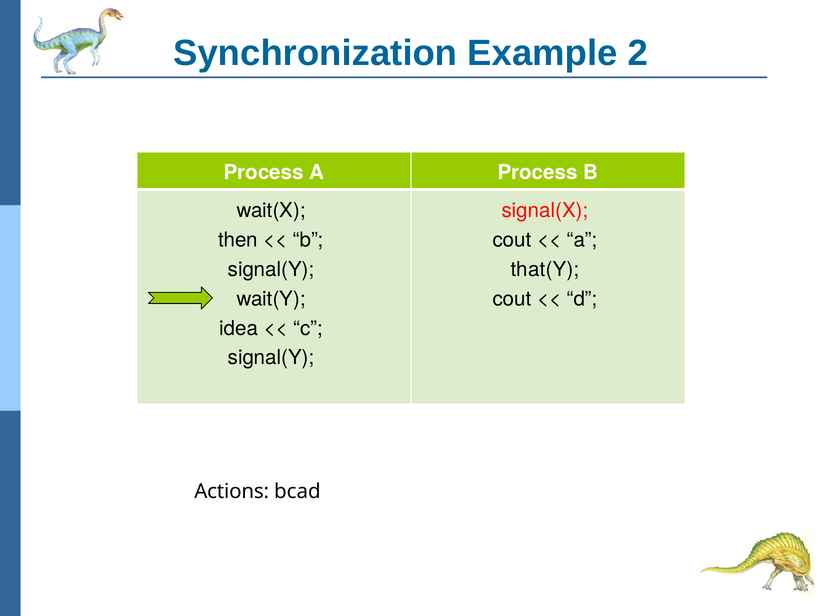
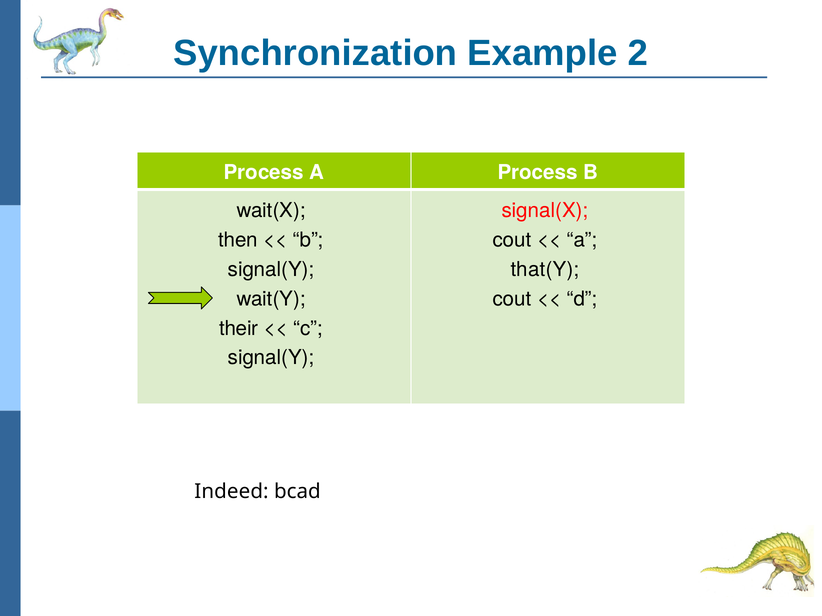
idea: idea -> their
Actions: Actions -> Indeed
